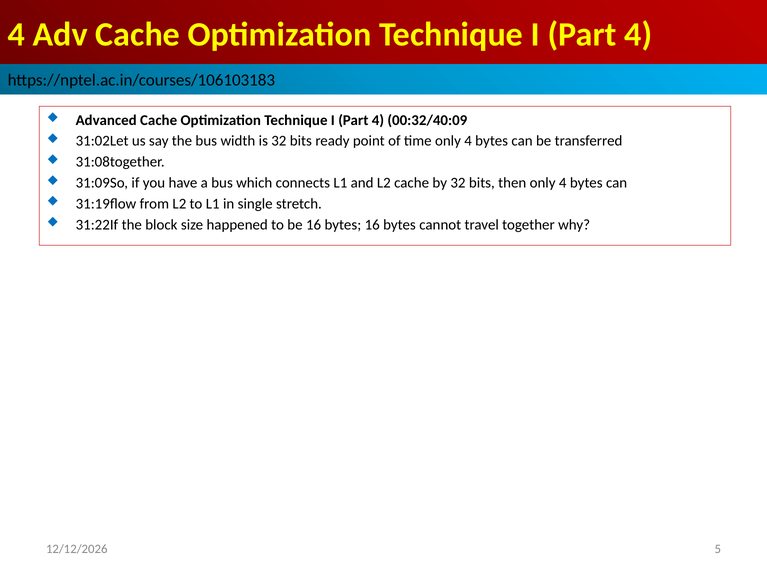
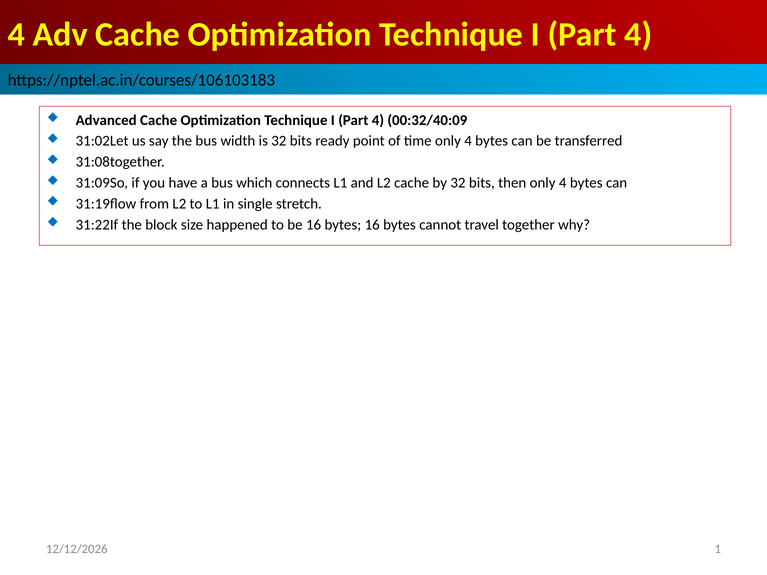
5: 5 -> 1
